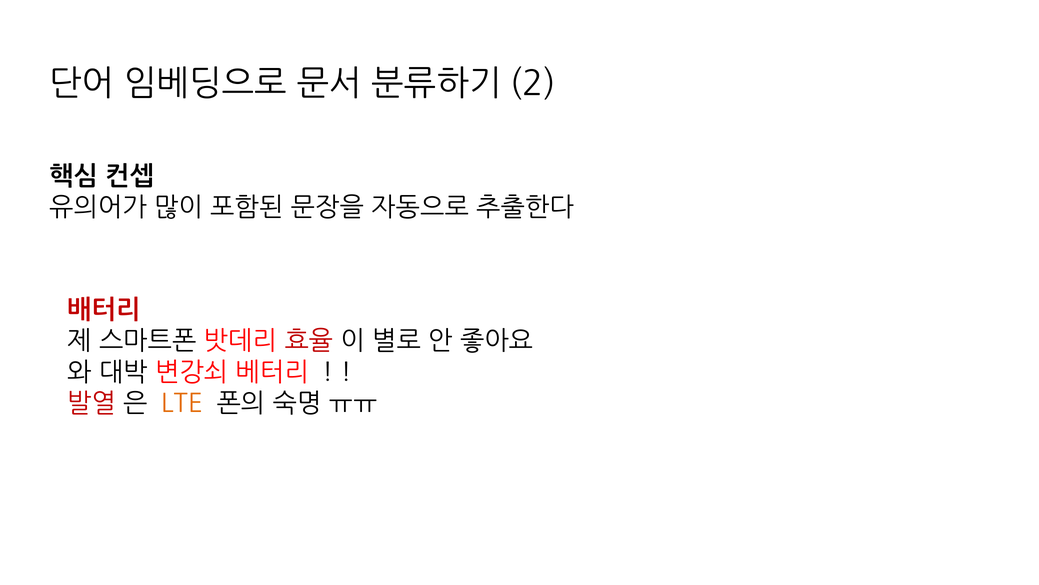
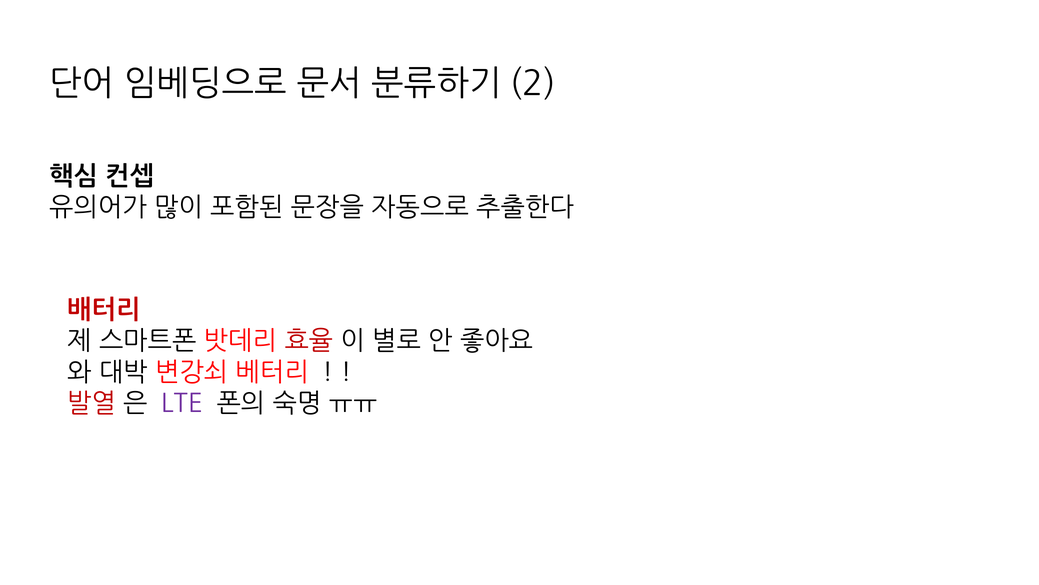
LTE colour: orange -> purple
